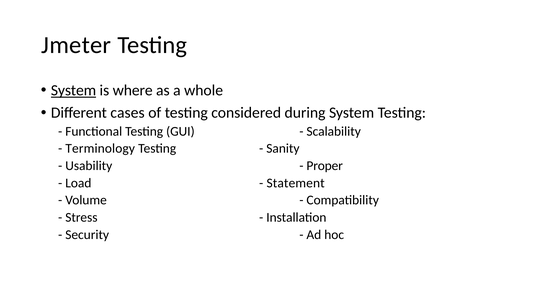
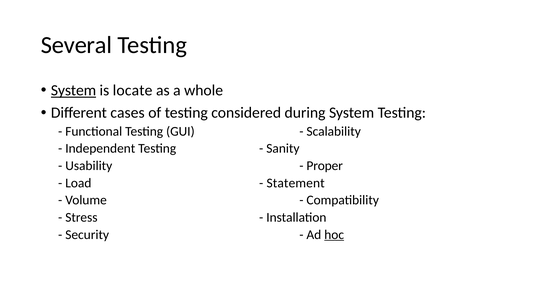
Jmeter: Jmeter -> Several
where: where -> locate
Terminology: Terminology -> Independent
hoc underline: none -> present
